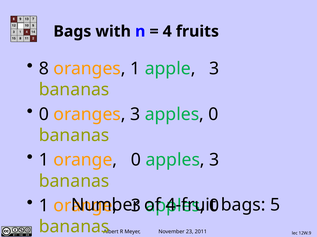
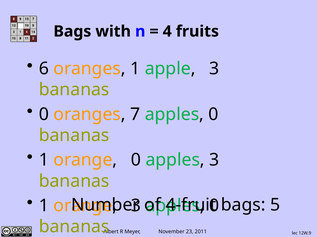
8: 8 -> 6
oranges 3: 3 -> 7
